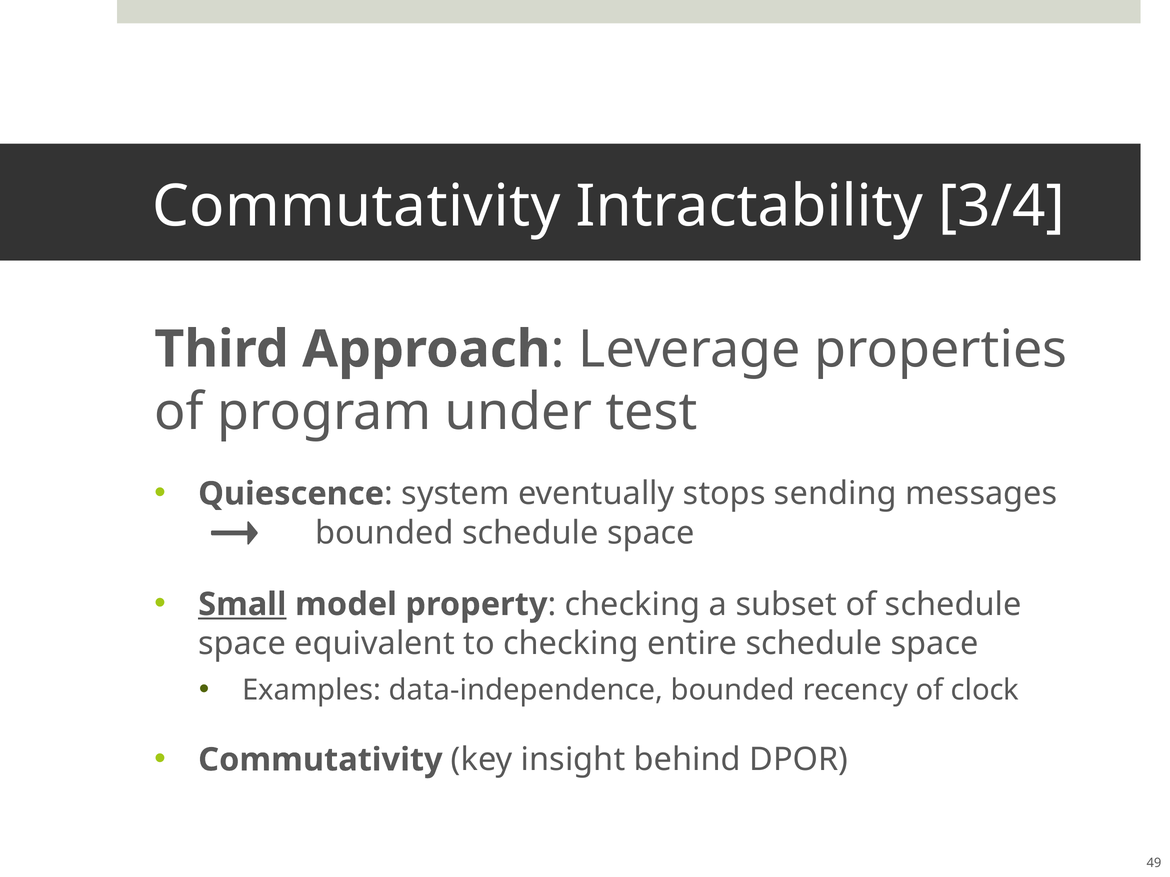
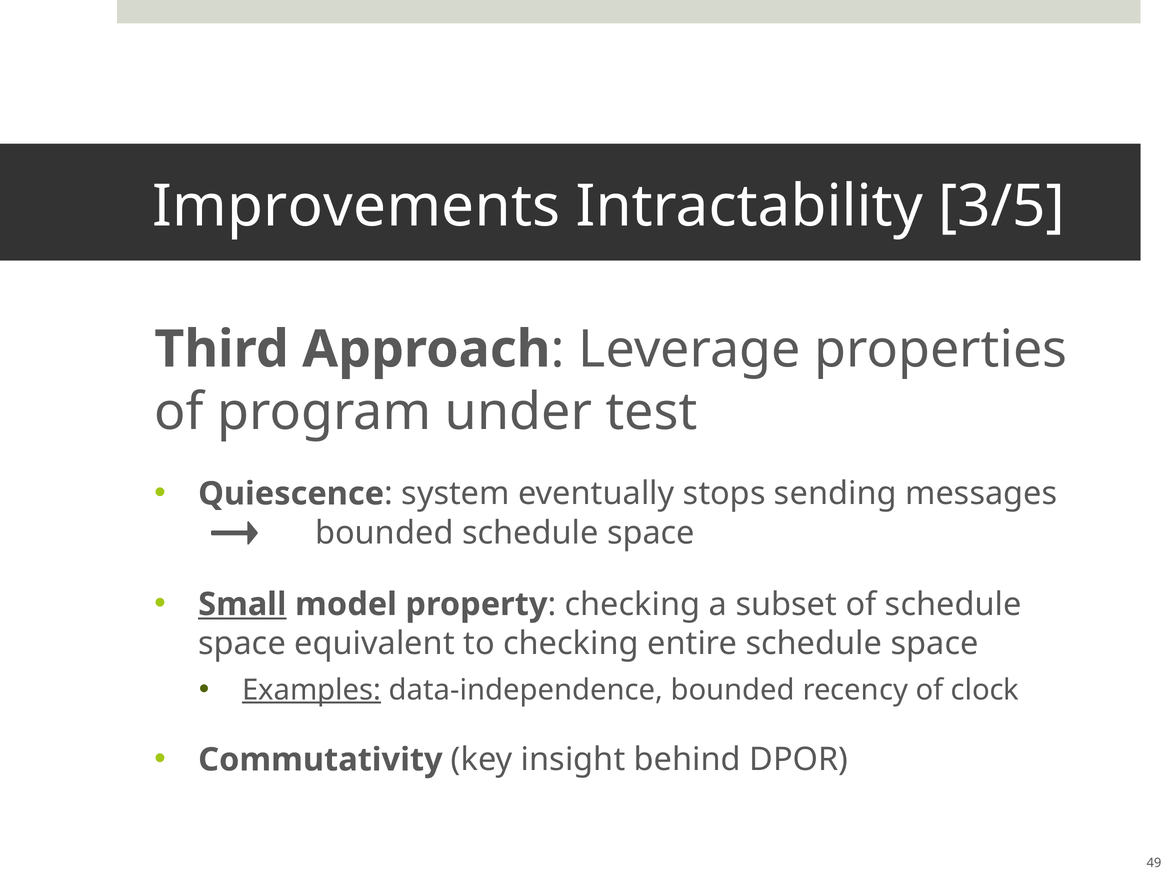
Commutativity at (356, 206): Commutativity -> Improvements
3/4: 3/4 -> 3/5
Examples underline: none -> present
